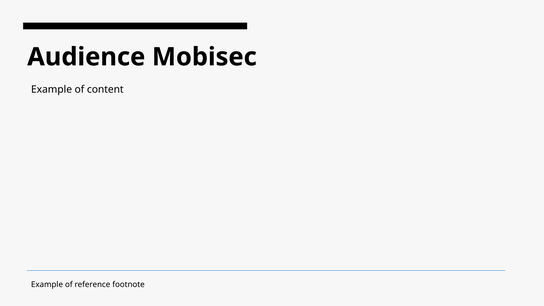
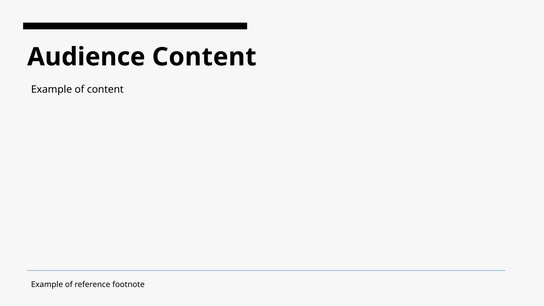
Audience Mobisec: Mobisec -> Content
